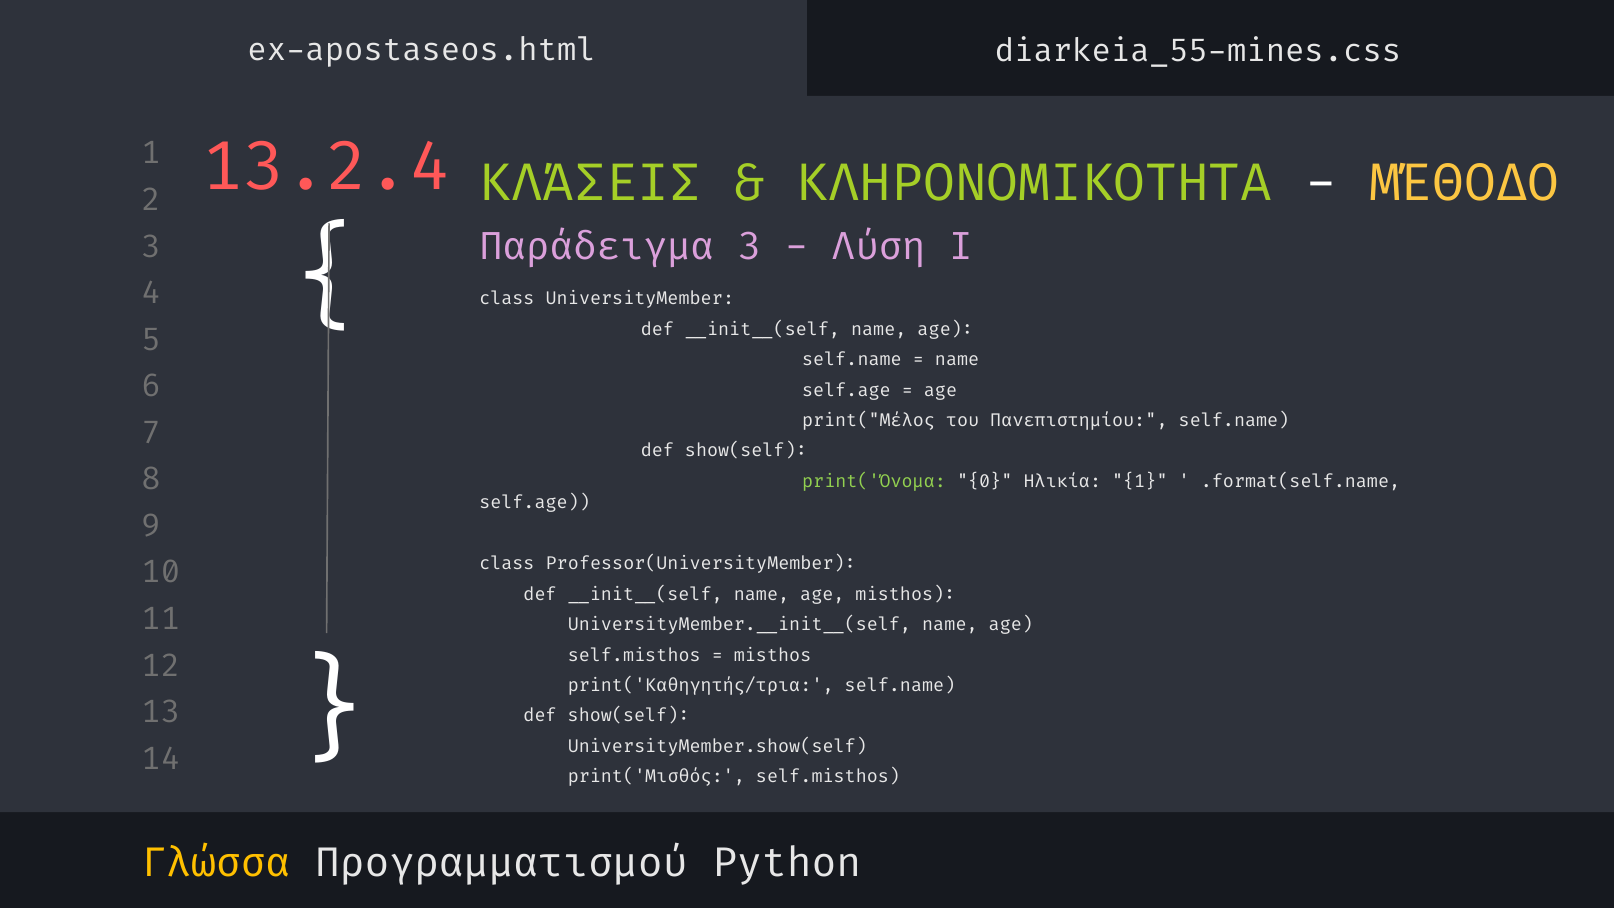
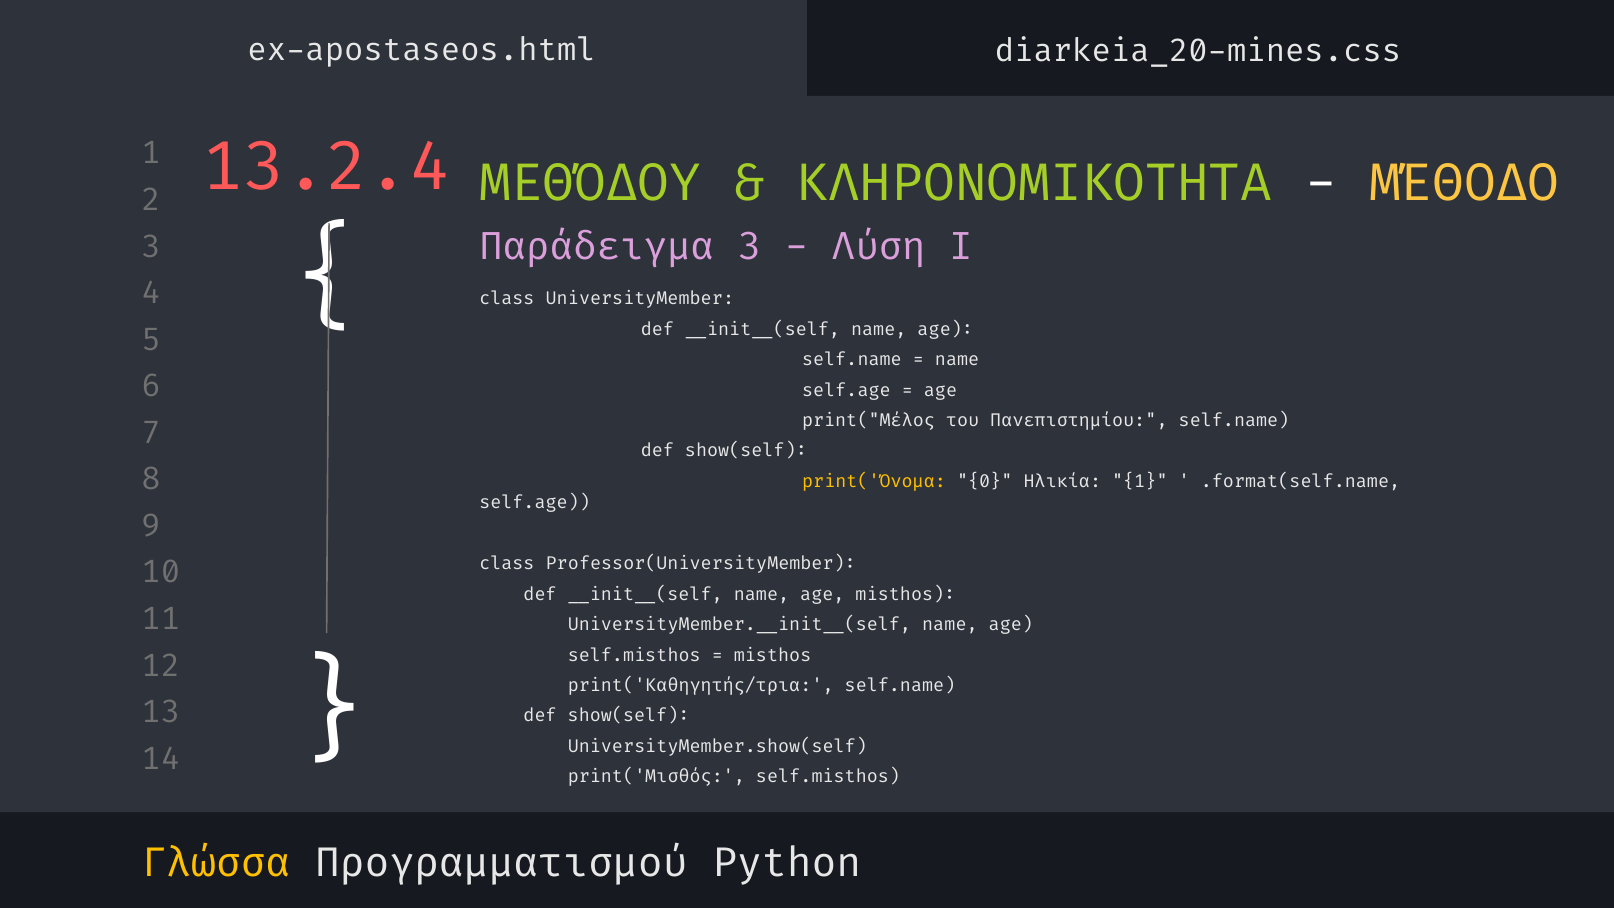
diarkeia_55-mines.css: diarkeia_55-mines.css -> diarkeia_20-mines.css
ΚΛΆΣΕΙΣ: ΚΛΆΣΕΙΣ -> ΜΕΘΌΔΟΥ
print('Όνομα colour: light green -> yellow
